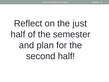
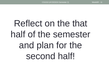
just: just -> that
